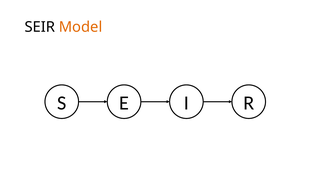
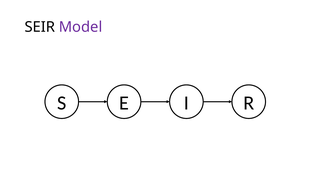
Model colour: orange -> purple
